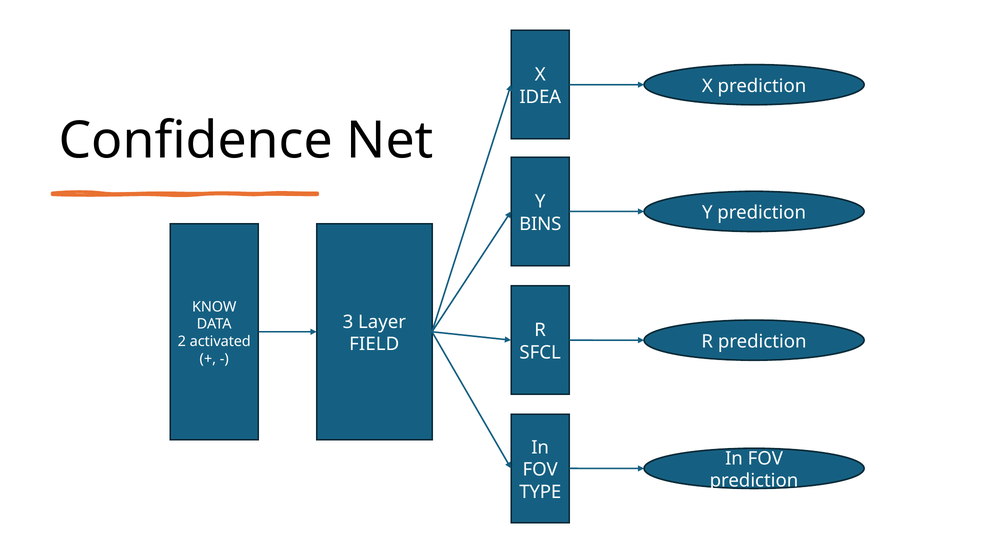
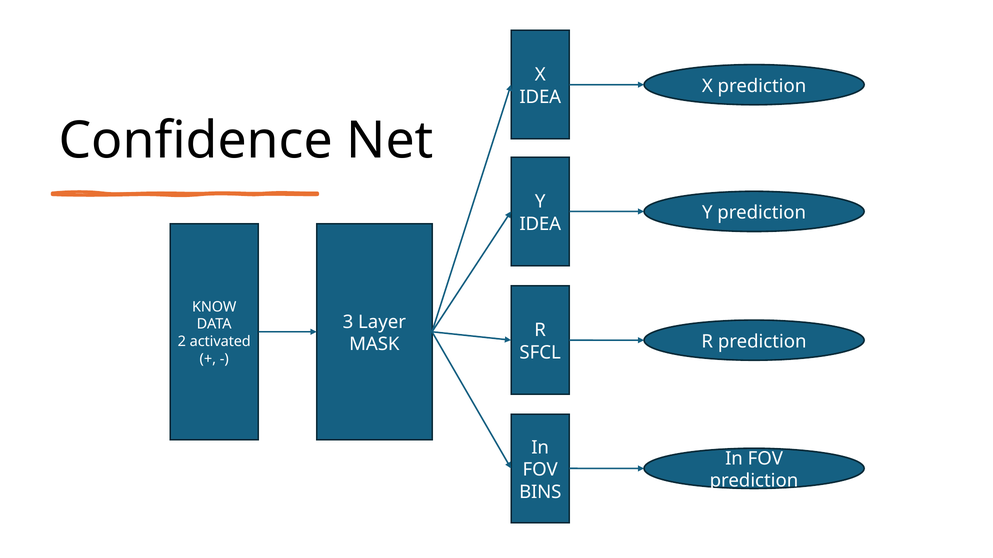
BINS at (540, 224): BINS -> IDEA
FIELD: FIELD -> MASK
TYPE: TYPE -> BINS
